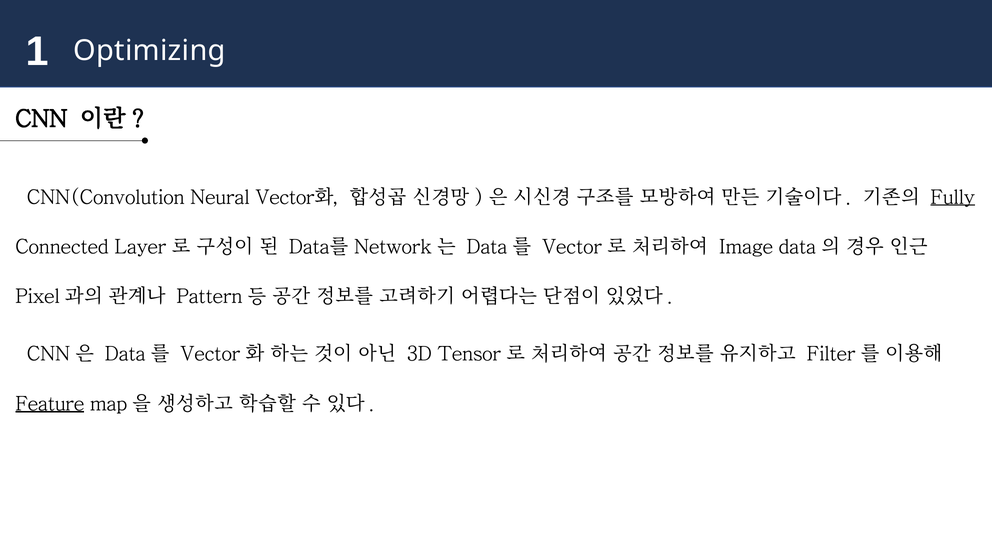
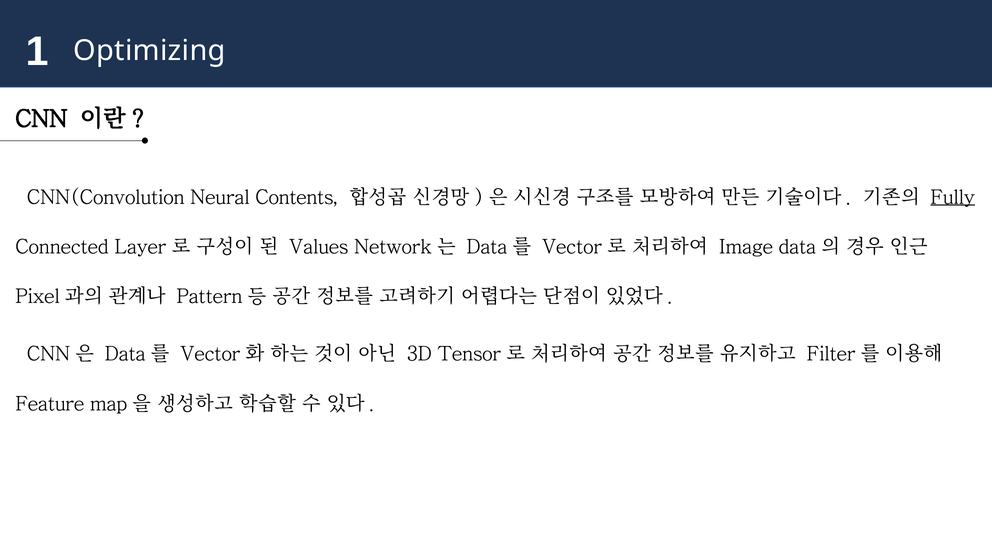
Neural Vector화: Vector화 -> Contents
Data를 at (319, 246): Data를 -> Values
Feature underline: present -> none
